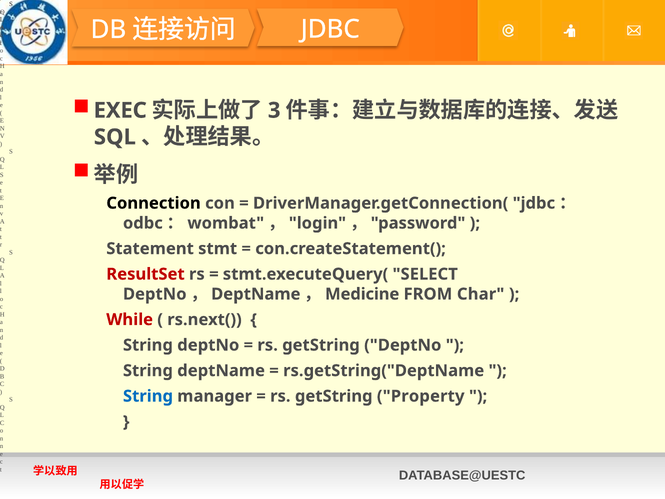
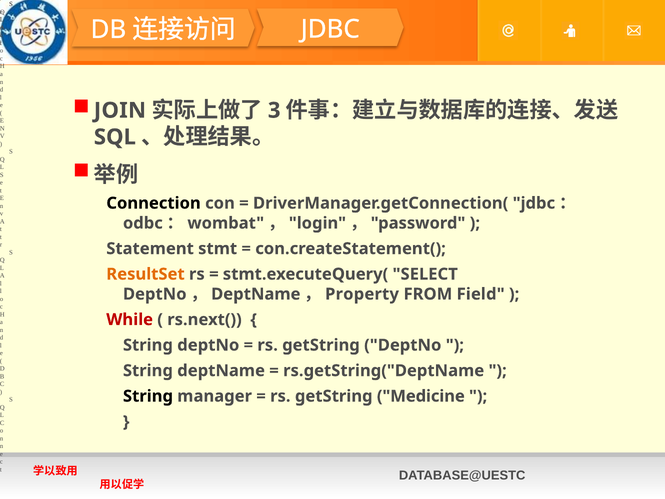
EXEC: EXEC -> JOIN
ResultSet colour: red -> orange
Medicine: Medicine -> Property
Char: Char -> Field
String at (148, 396) colour: blue -> black
Property: Property -> Medicine
